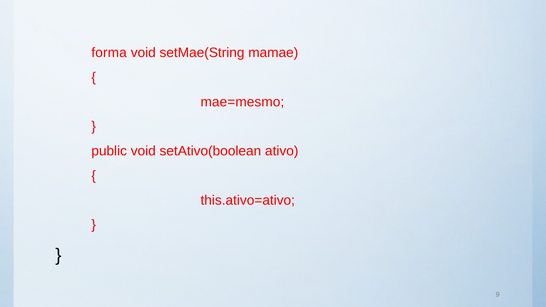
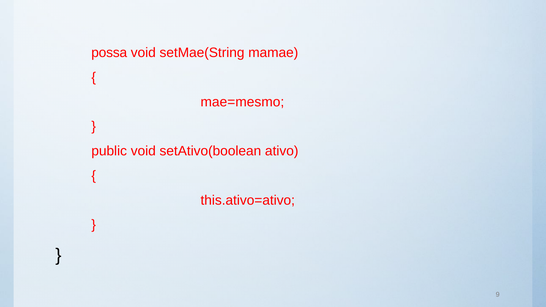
forma: forma -> possa
